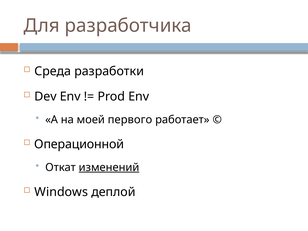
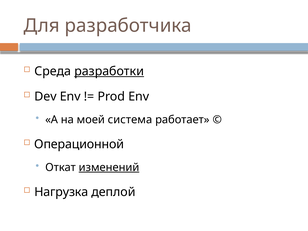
разработки underline: none -> present
первого: первого -> система
Windows: Windows -> Нагрузка
